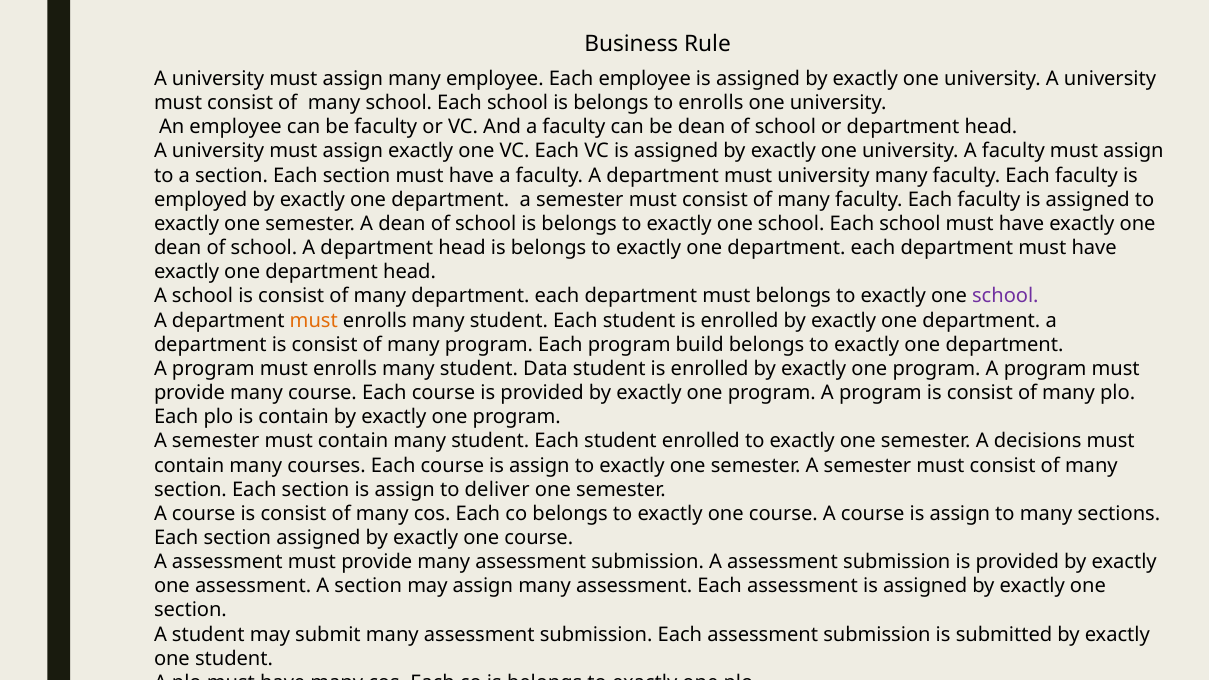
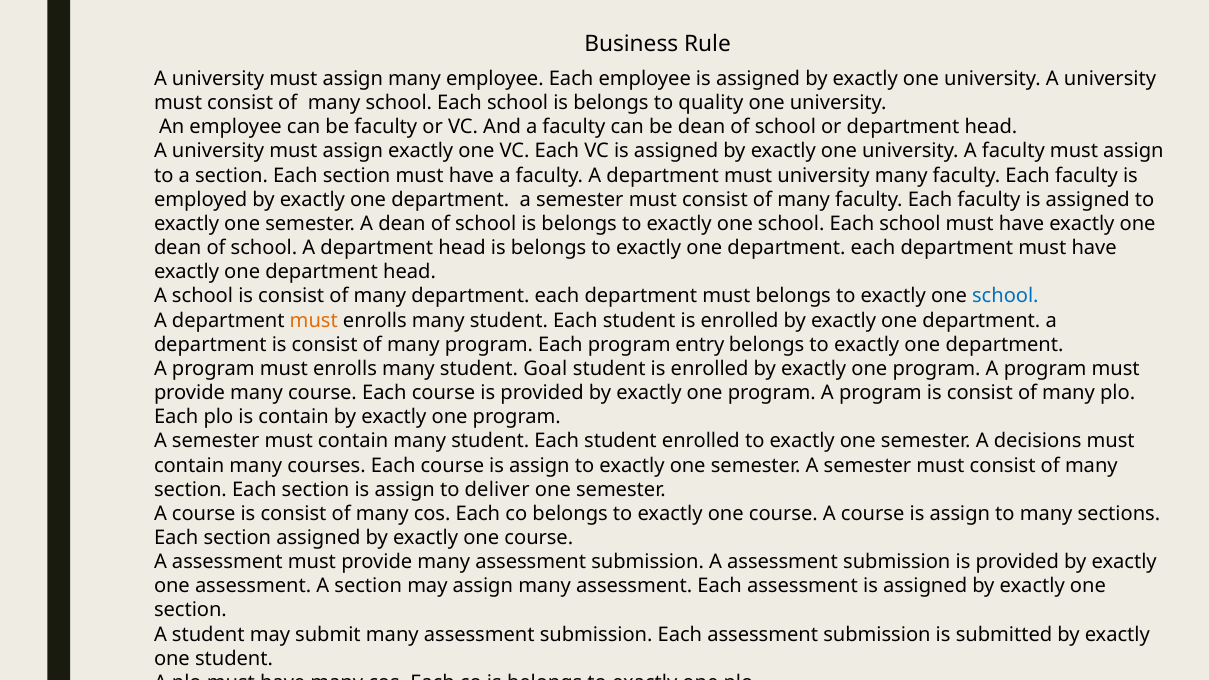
to enrolls: enrolls -> quality
school at (1005, 296) colour: purple -> blue
build: build -> entry
Data: Data -> Goal
